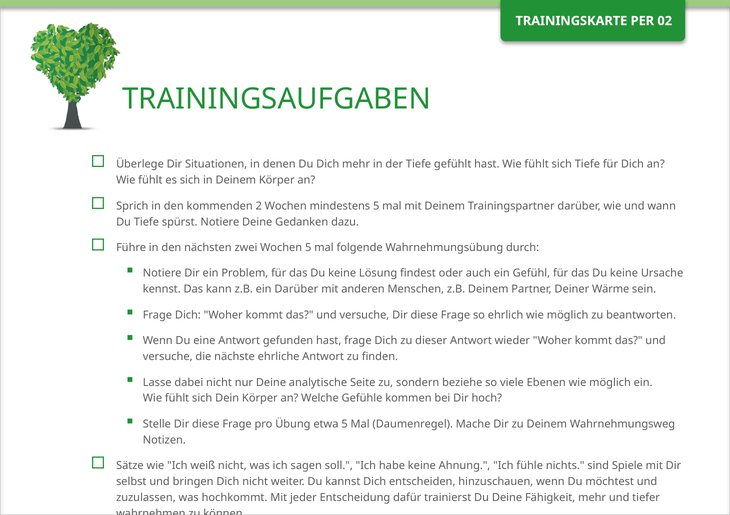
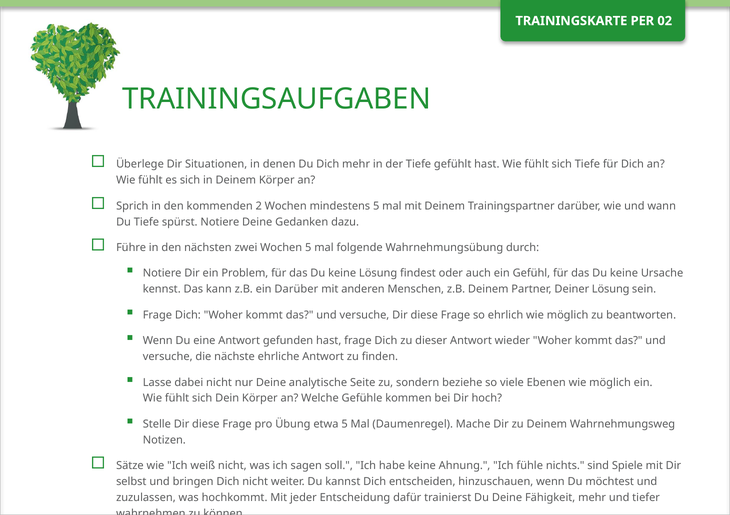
Deiner Wärme: Wärme -> Lösung
